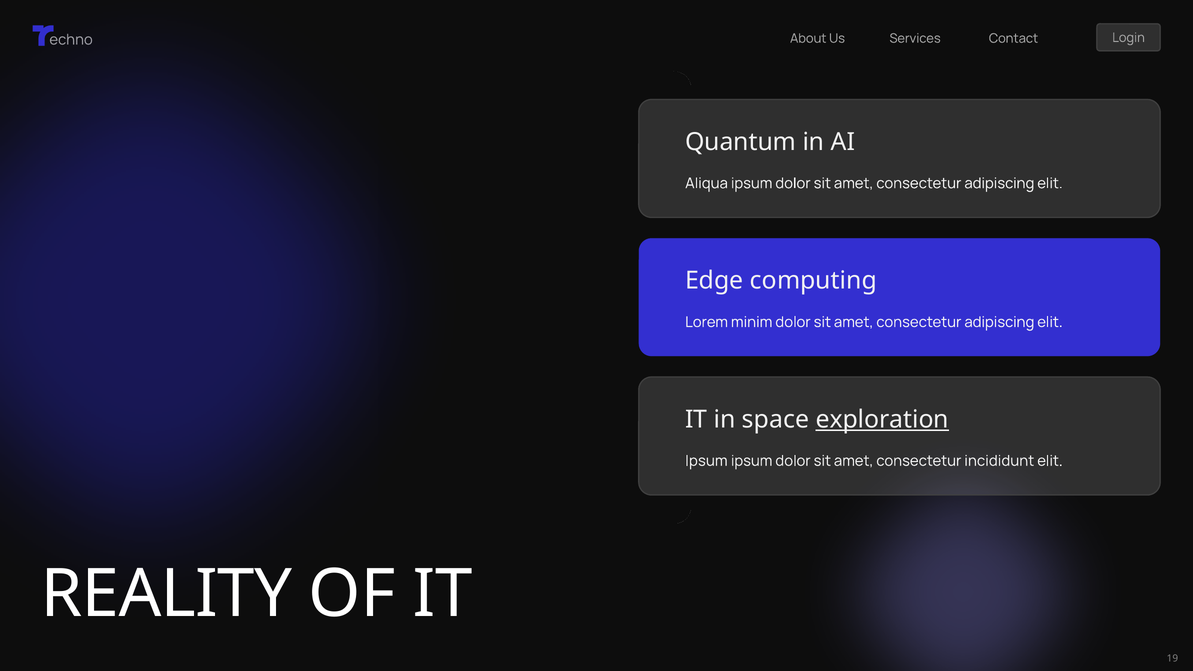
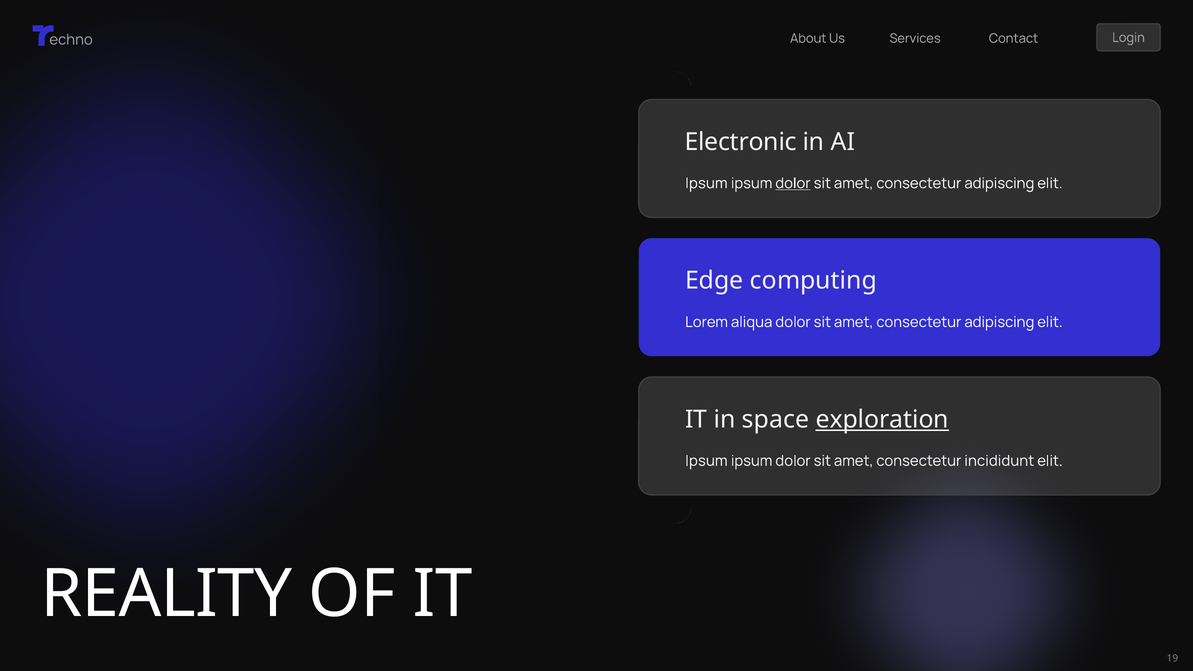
Quantum: Quantum -> Electronic
Aliqua at (707, 183): Aliqua -> Ipsum
dolor at (793, 183) underline: none -> present
minim: minim -> aliqua
